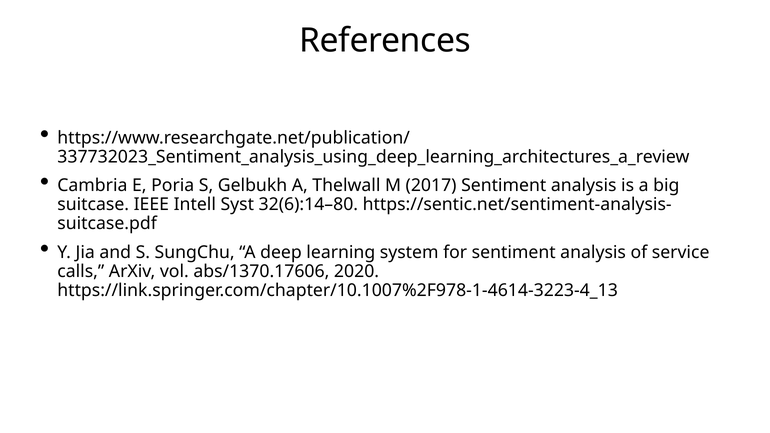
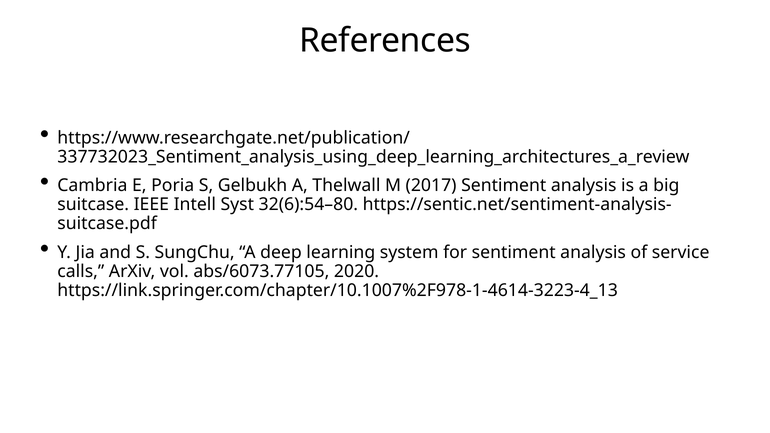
32(6):14–80: 32(6):14–80 -> 32(6):54–80
abs/1370.17606: abs/1370.17606 -> abs/6073.77105
